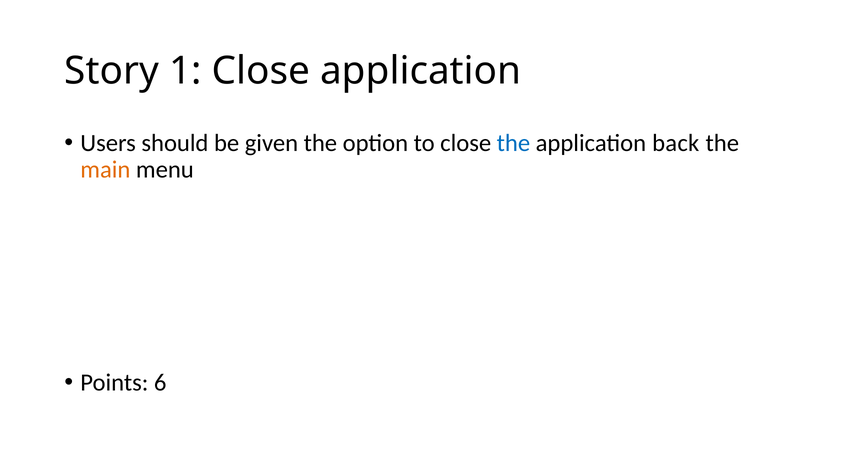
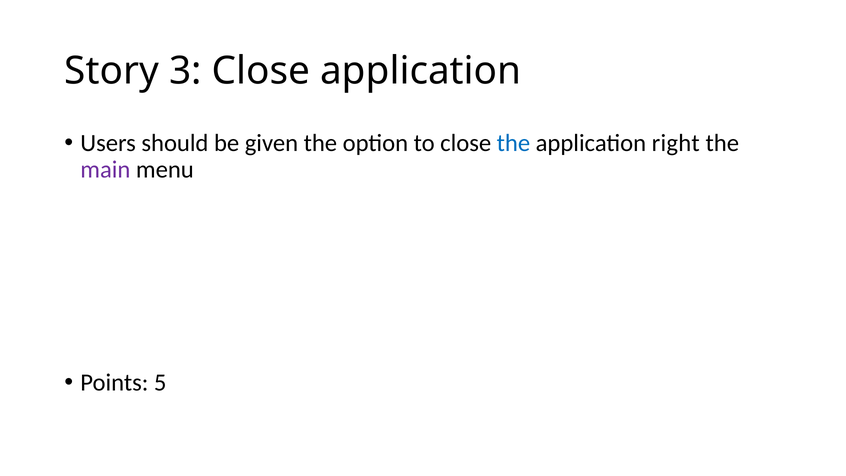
1: 1 -> 3
back: back -> right
main colour: orange -> purple
6: 6 -> 5
